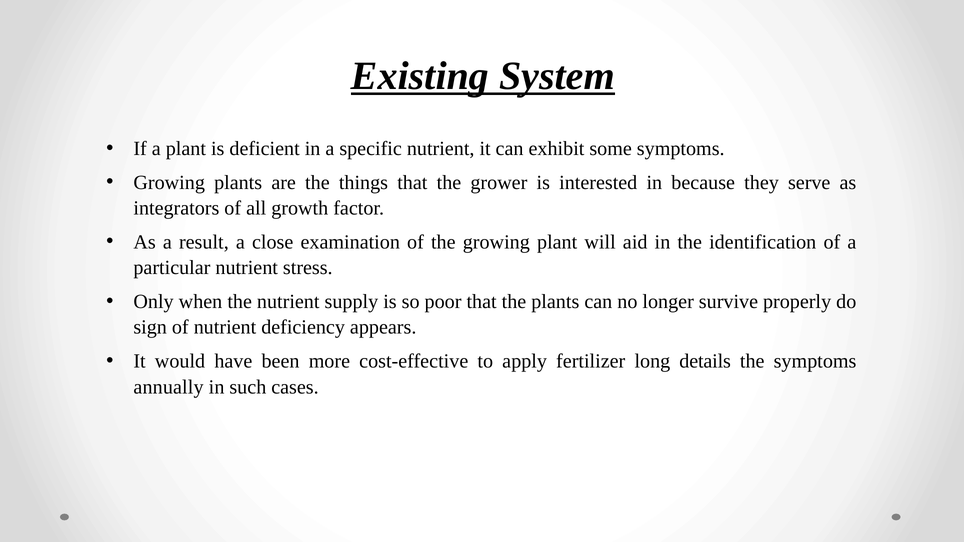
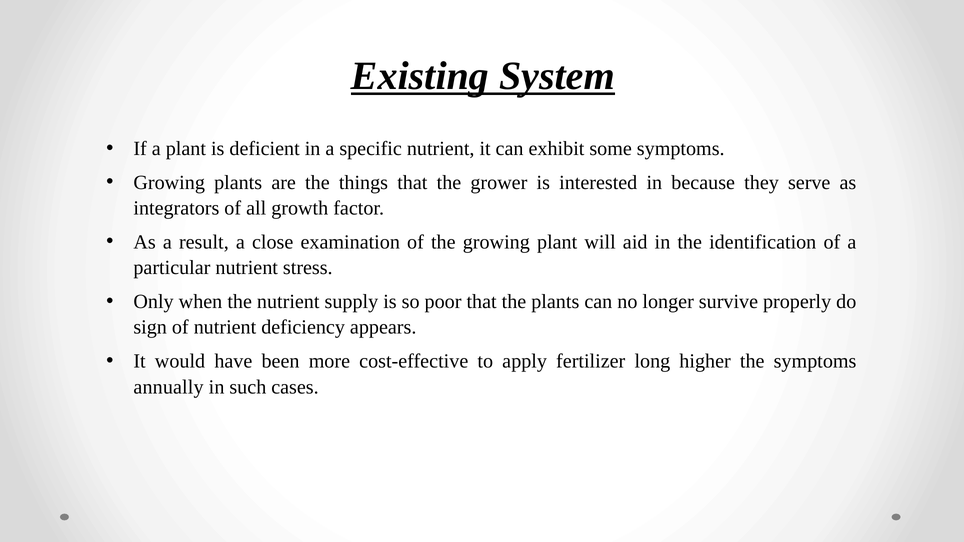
details: details -> higher
